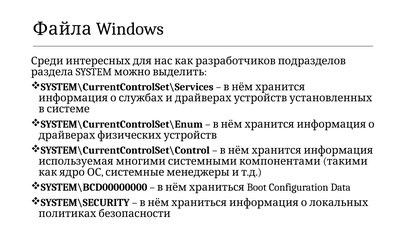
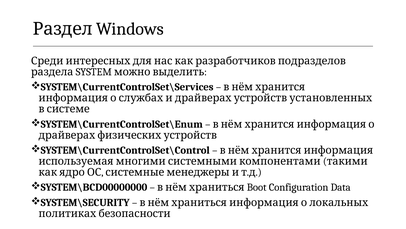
Файла: Файла -> Раздел
